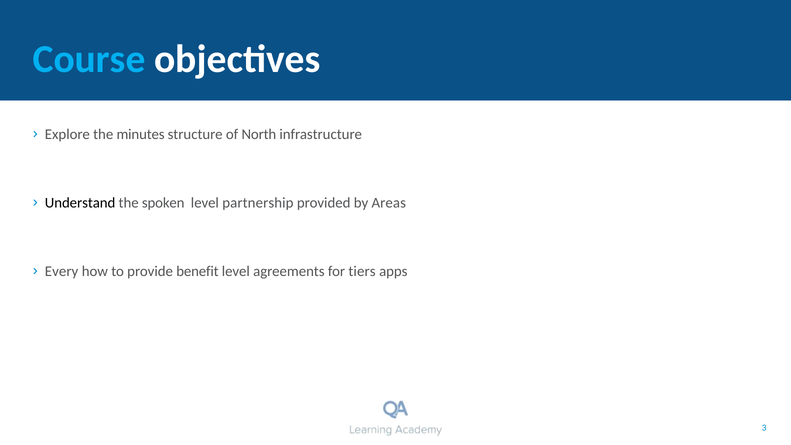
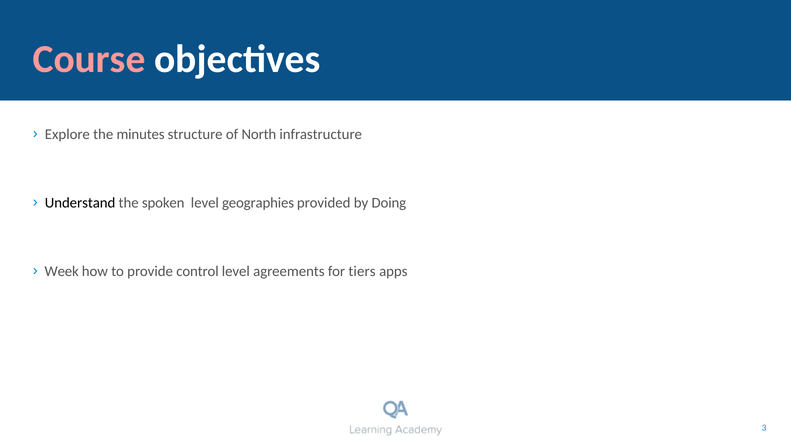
Course colour: light blue -> pink
partnership: partnership -> geographies
Areas: Areas -> Doing
Every: Every -> Week
benefit: benefit -> control
